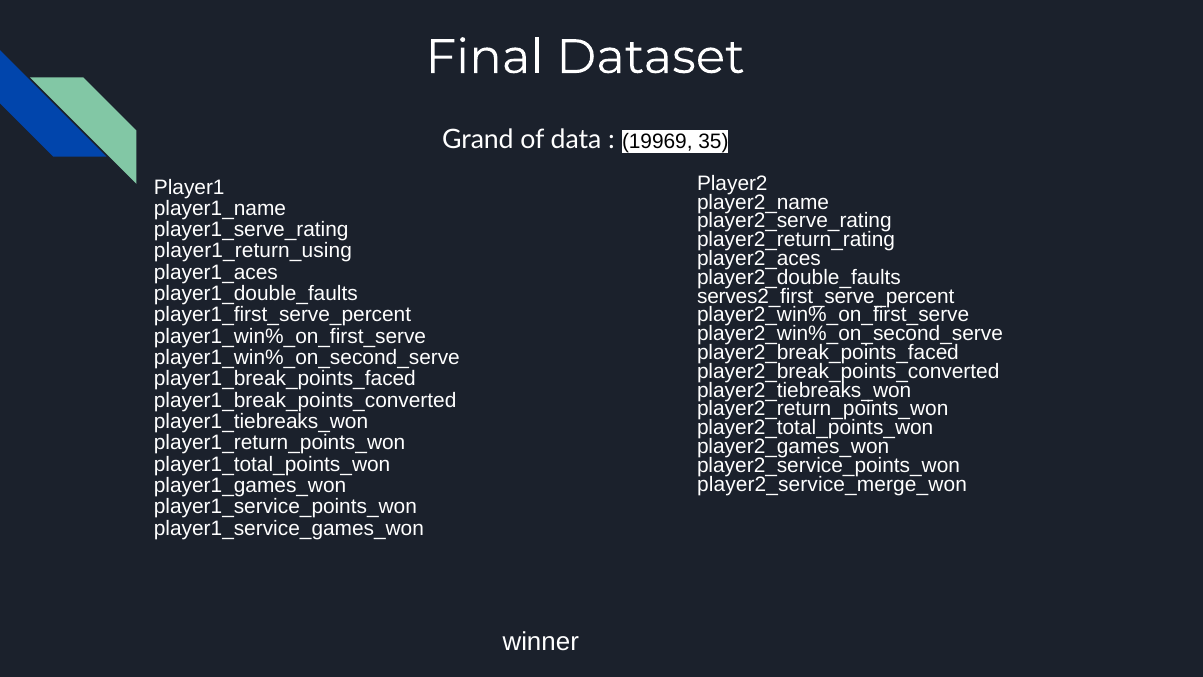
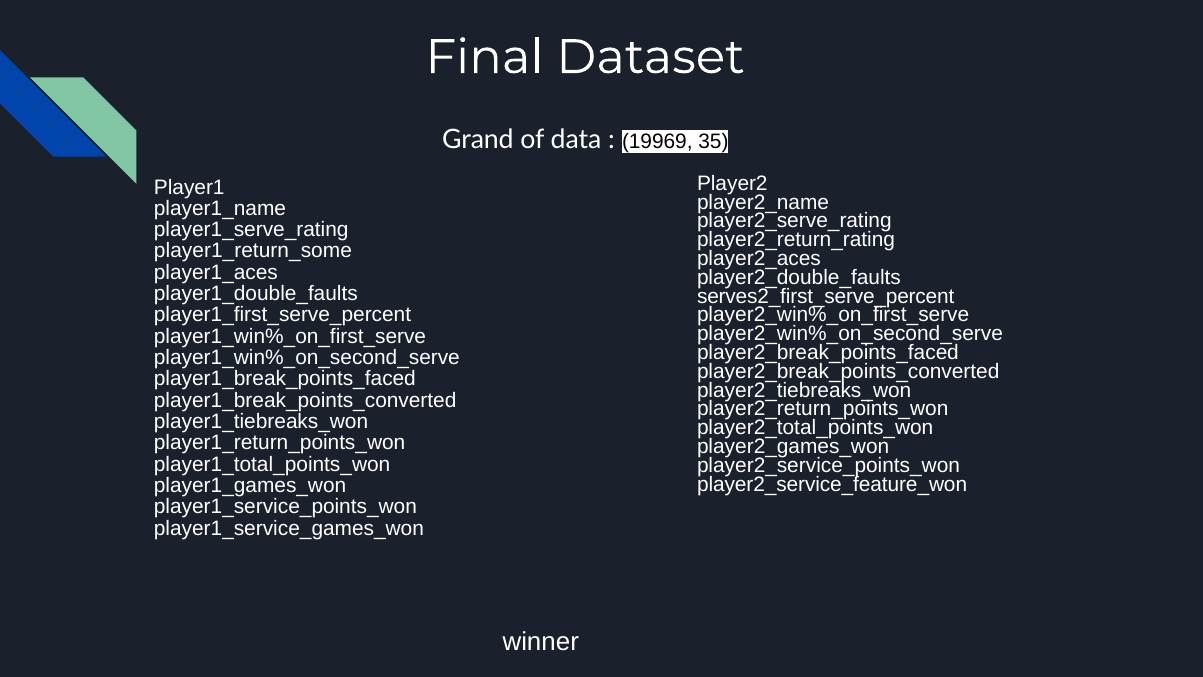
player1_return_using: player1_return_using -> player1_return_some
player2_service_merge_won: player2_service_merge_won -> player2_service_feature_won
